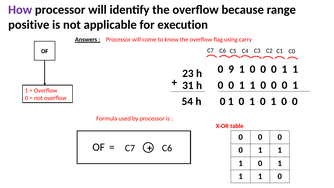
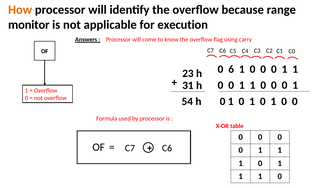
How colour: purple -> orange
positive: positive -> monitor
9: 9 -> 6
